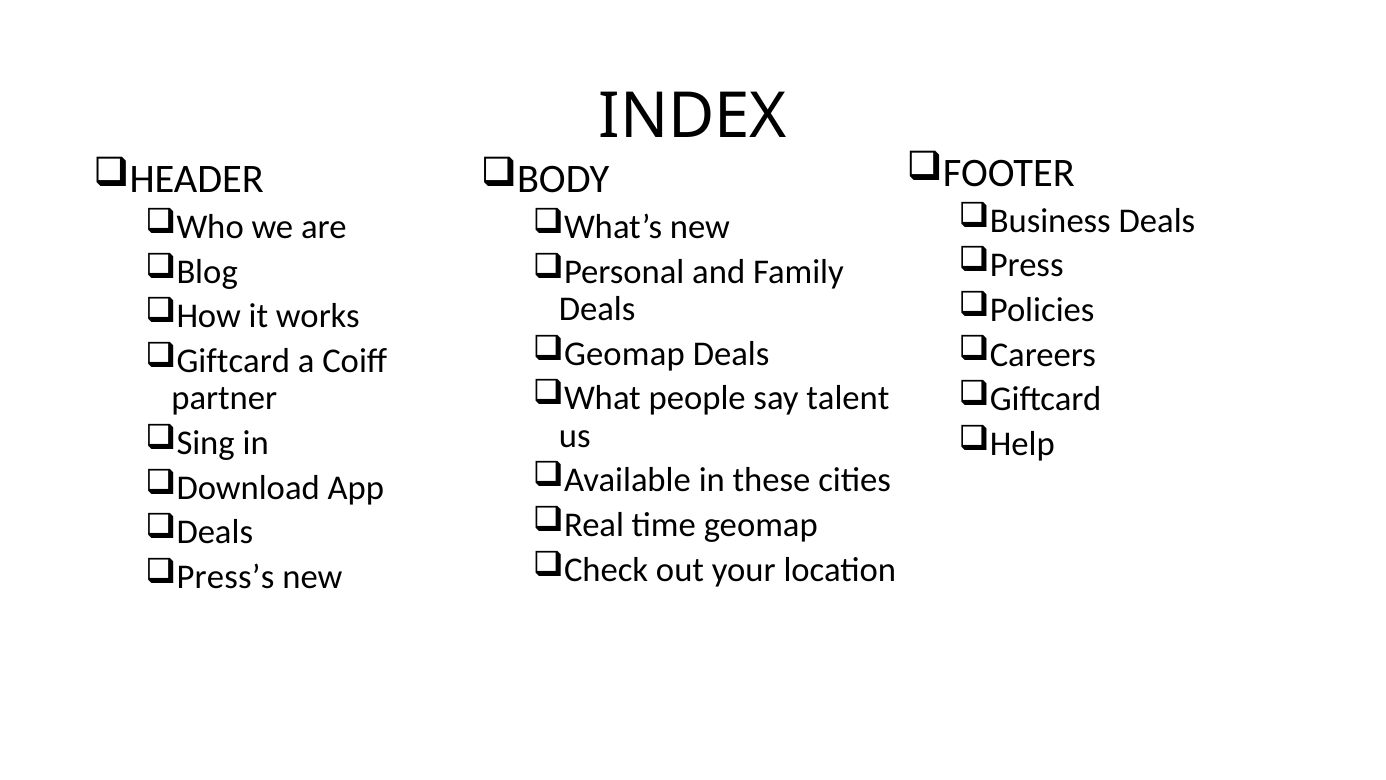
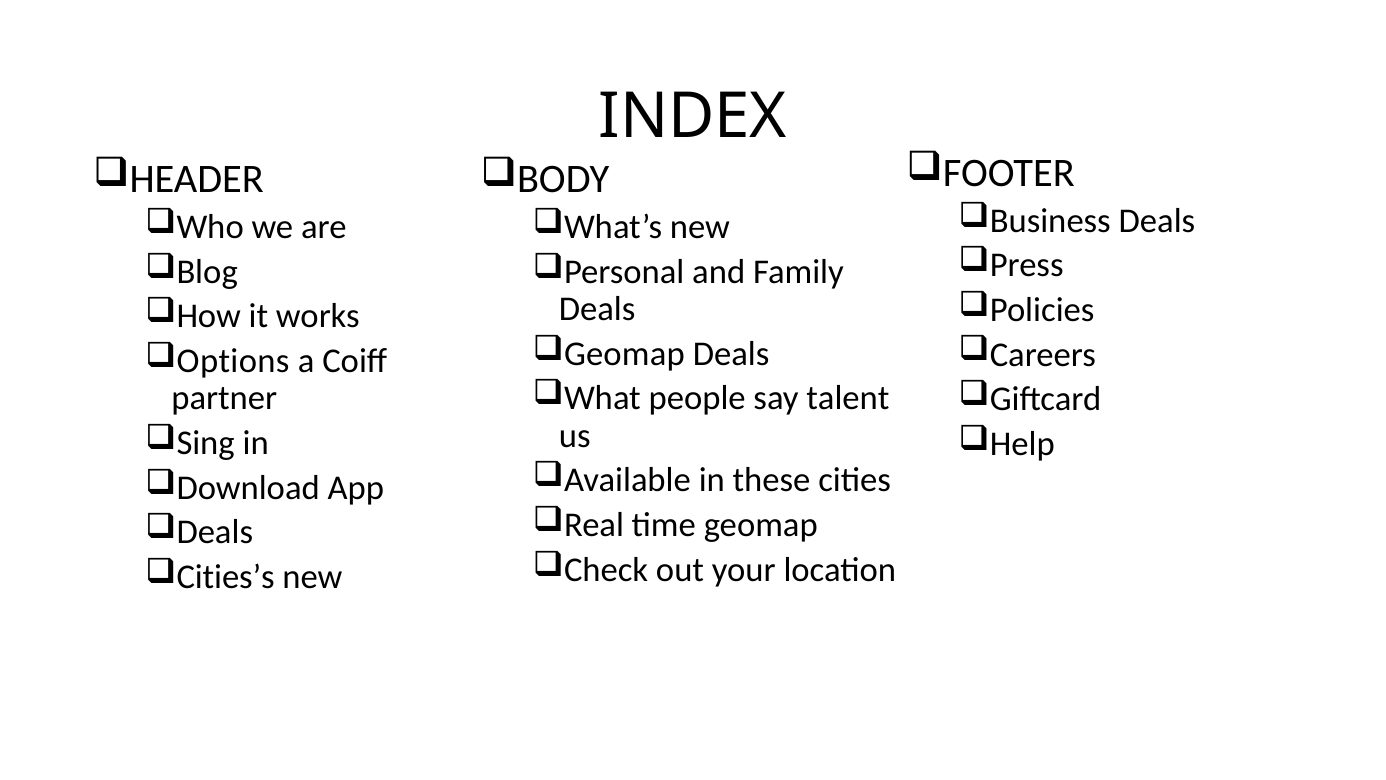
Giftcard at (233, 361): Giftcard -> Options
Press’s: Press’s -> Cities’s
